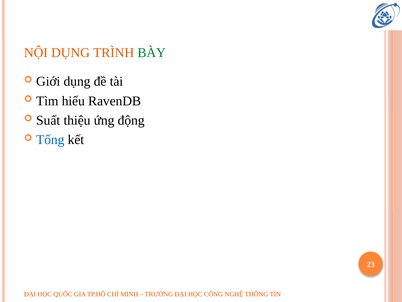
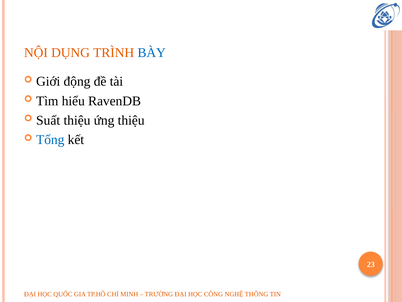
BÀY colour: green -> blue
Giới dụng: dụng -> động
ứng động: động -> thiệu
